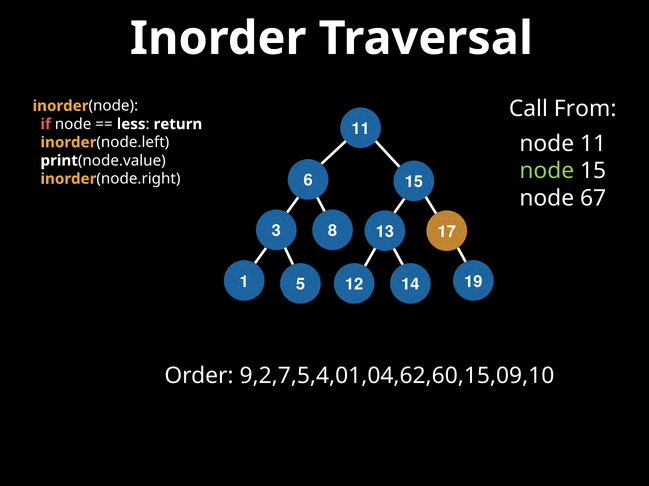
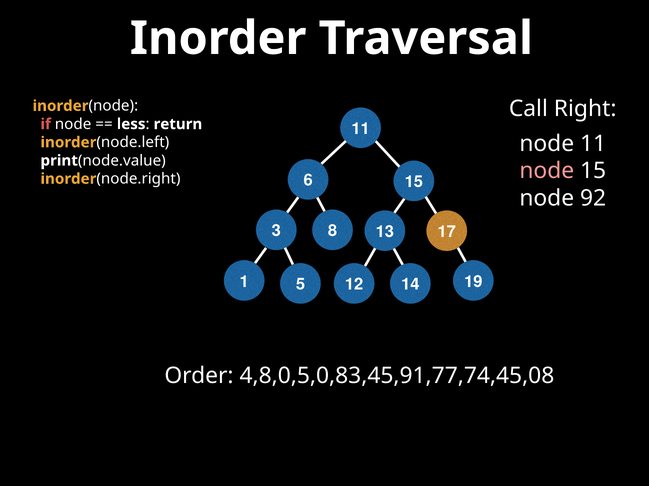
From: From -> Right
node at (547, 171) colour: light green -> pink
67: 67 -> 92
9,2,7,5,4,01,04,62,60,15,09,10: 9,2,7,5,4,01,04,62,60,15,09,10 -> 4,8,0,5,0,83,45,91,77,74,45,08
